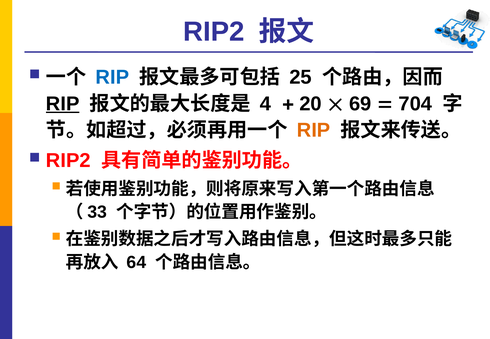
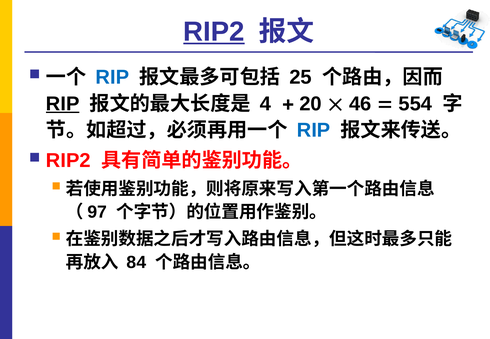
RIP2 at (214, 32) underline: none -> present
69: 69 -> 46
704: 704 -> 554
RIP at (314, 130) colour: orange -> blue
33: 33 -> 97
64: 64 -> 84
